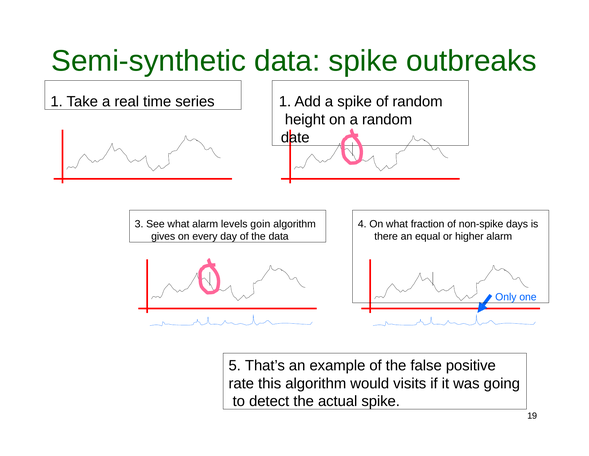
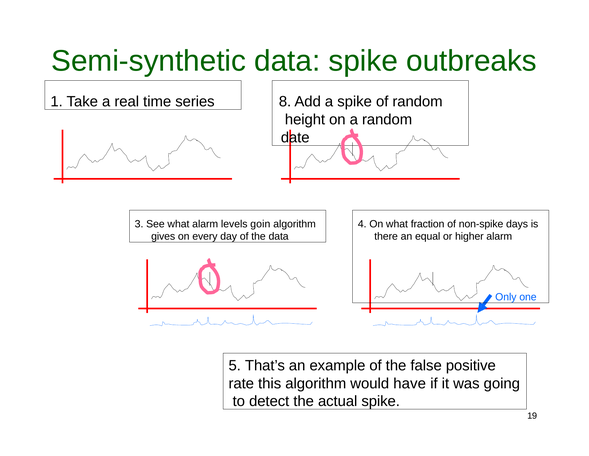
series 1: 1 -> 8
visits: visits -> have
